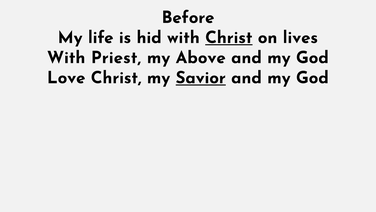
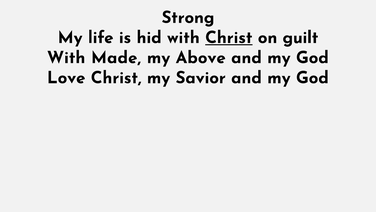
Before: Before -> Strong
lives: lives -> guilt
Priest: Priest -> Made
Savior underline: present -> none
